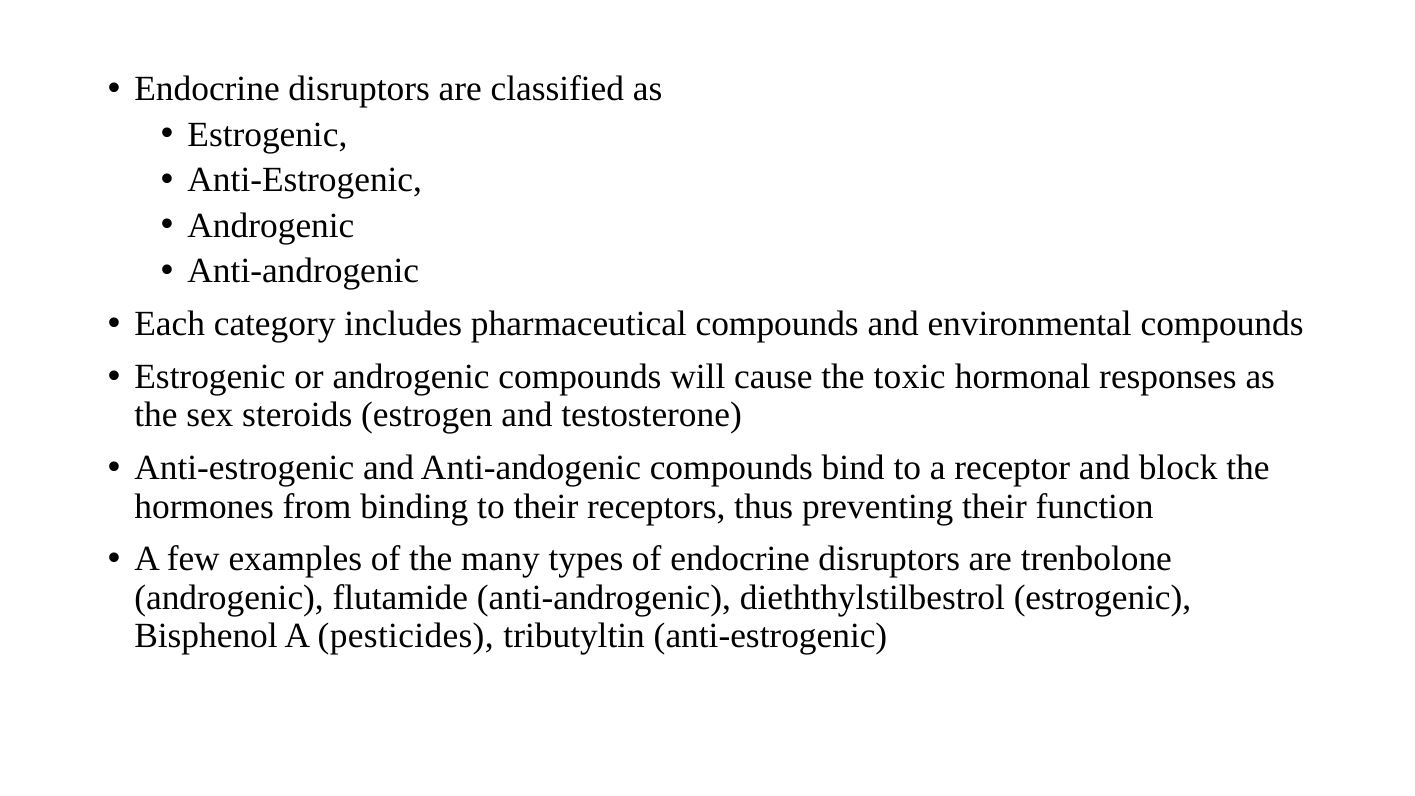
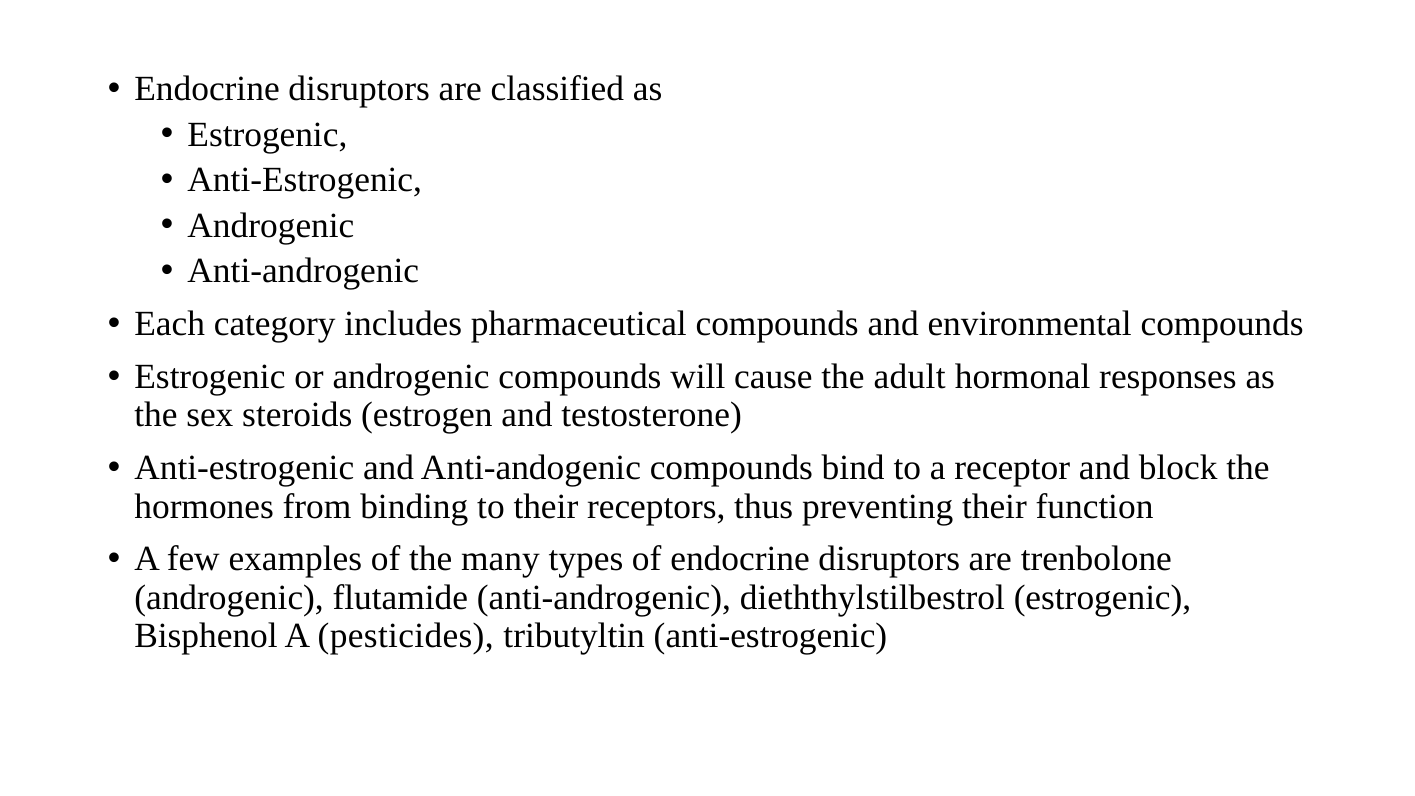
toxic: toxic -> adult
